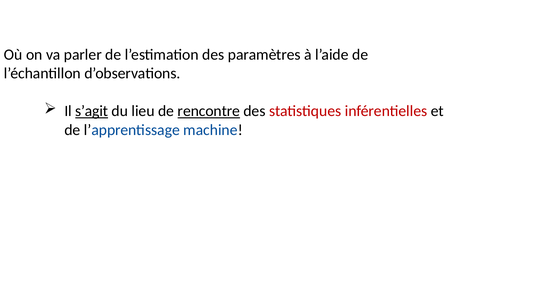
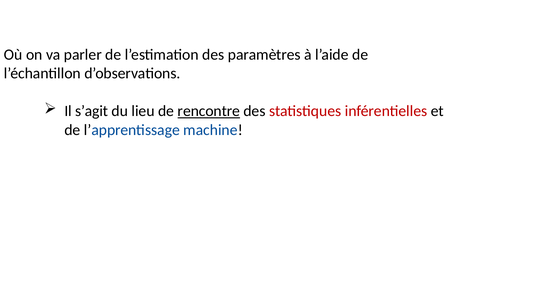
s’agit underline: present -> none
